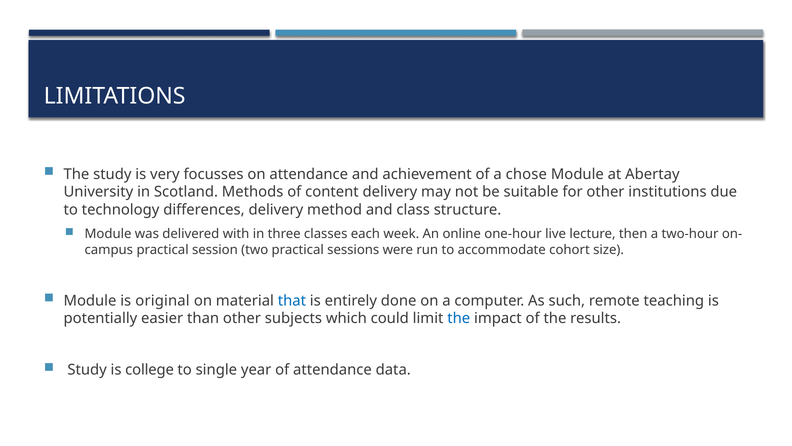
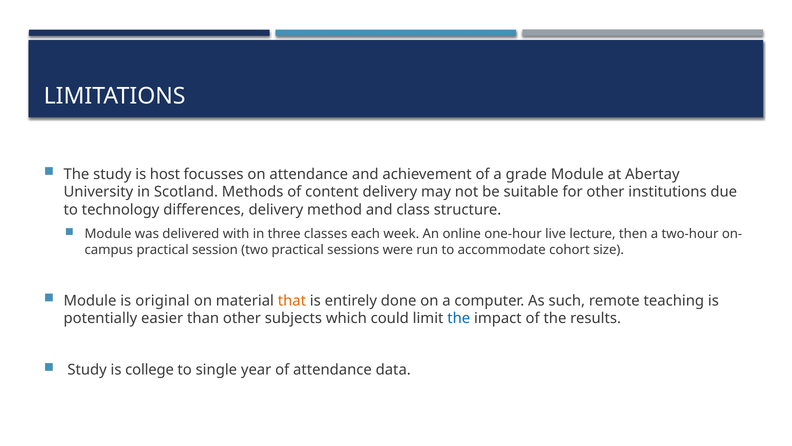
very: very -> host
chose: chose -> grade
that colour: blue -> orange
